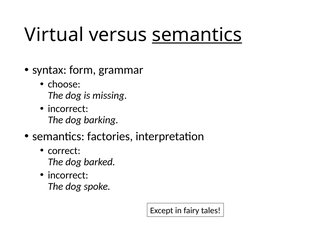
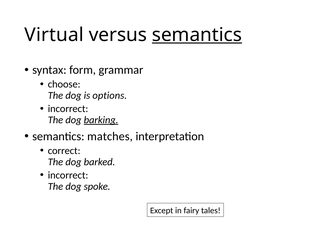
missing: missing -> options
barking underline: none -> present
factories: factories -> matches
